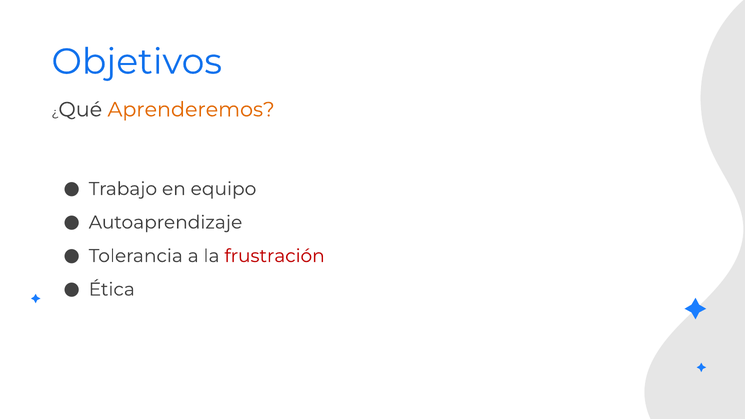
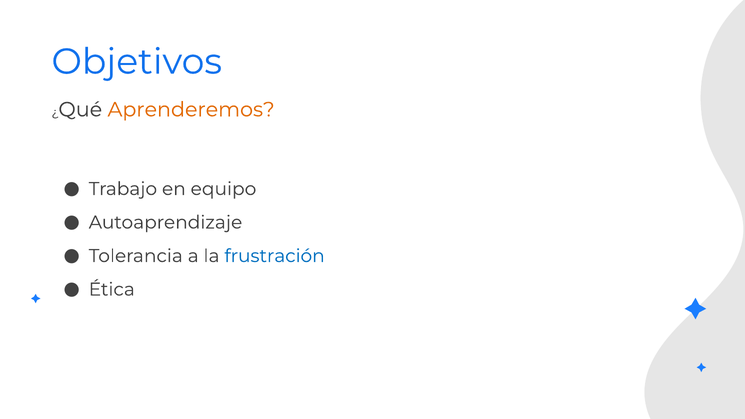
frustración colour: red -> blue
